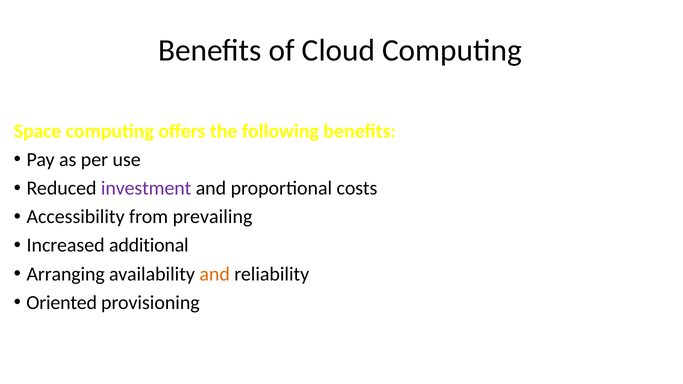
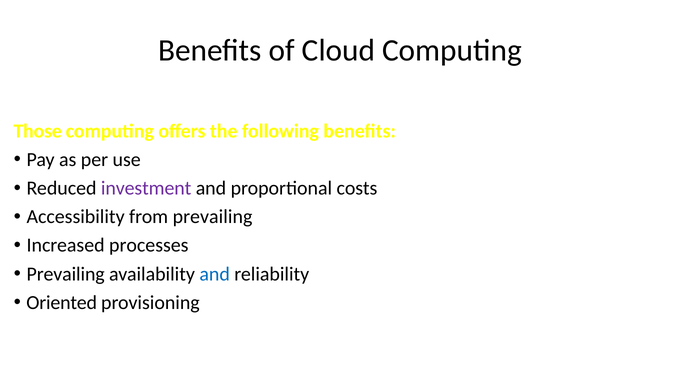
Space: Space -> Those
additional: additional -> processes
Arranging at (66, 274): Arranging -> Prevailing
and at (215, 274) colour: orange -> blue
